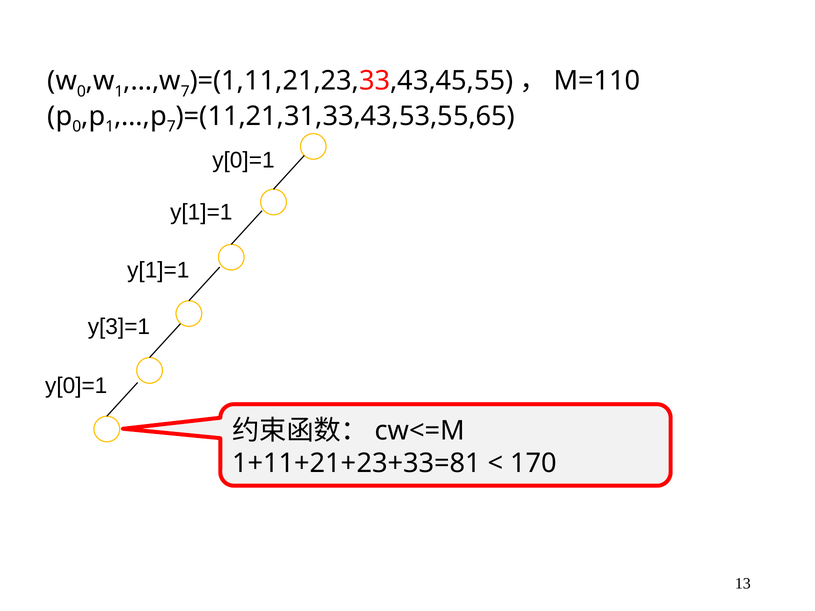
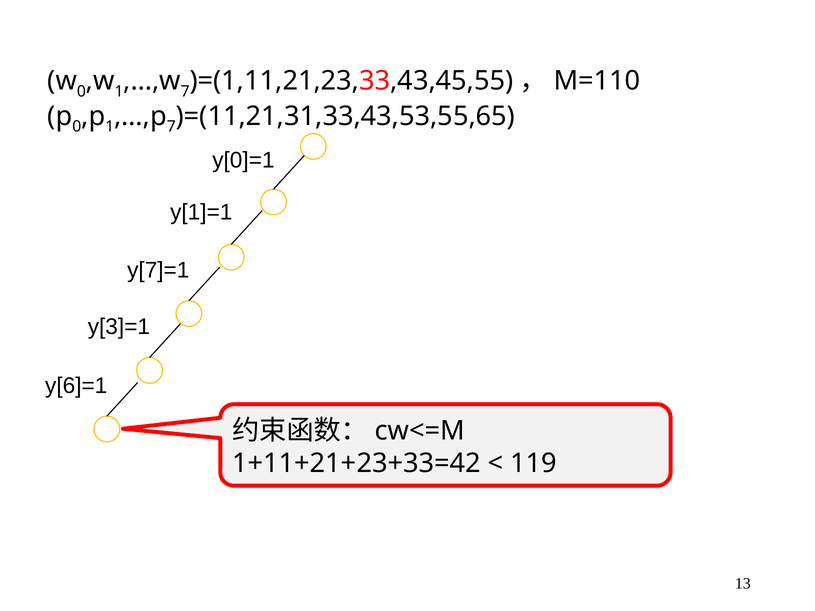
y[1]=1 at (158, 270): y[1]=1 -> y[7]=1
y[0]=1 at (76, 386): y[0]=1 -> y[6]=1
1+11+21+23+33=81: 1+11+21+23+33=81 -> 1+11+21+23+33=42
170: 170 -> 119
